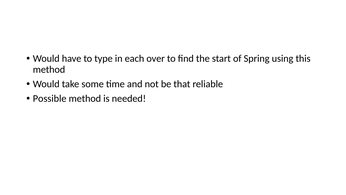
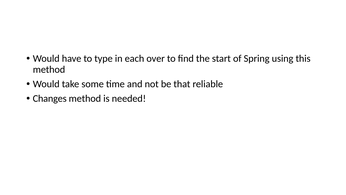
Possible: Possible -> Changes
